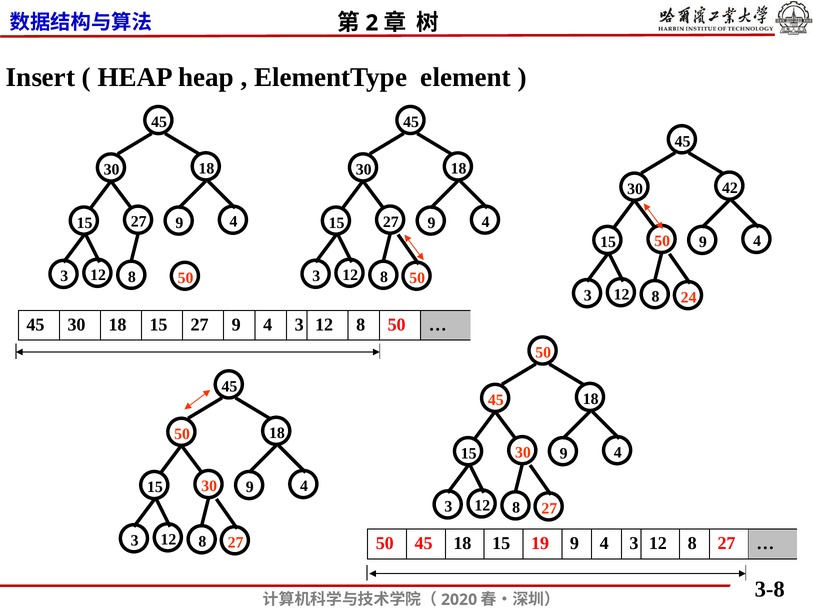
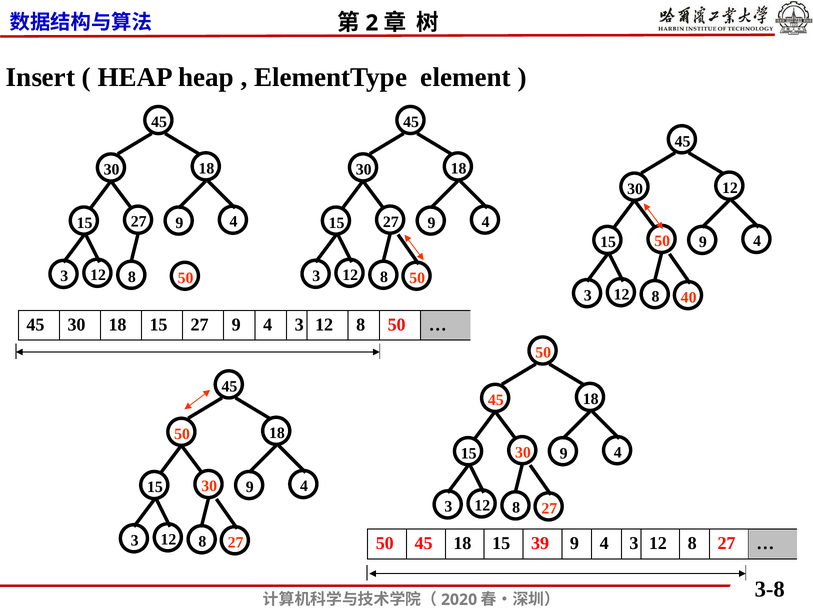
30 42: 42 -> 12
24: 24 -> 40
19: 19 -> 39
